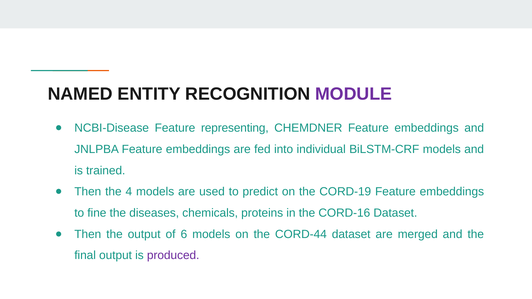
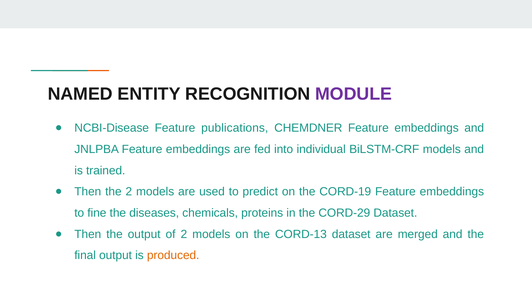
representing: representing -> publications
the 4: 4 -> 2
CORD-16: CORD-16 -> CORD-29
of 6: 6 -> 2
CORD-44: CORD-44 -> CORD-13
produced colour: purple -> orange
